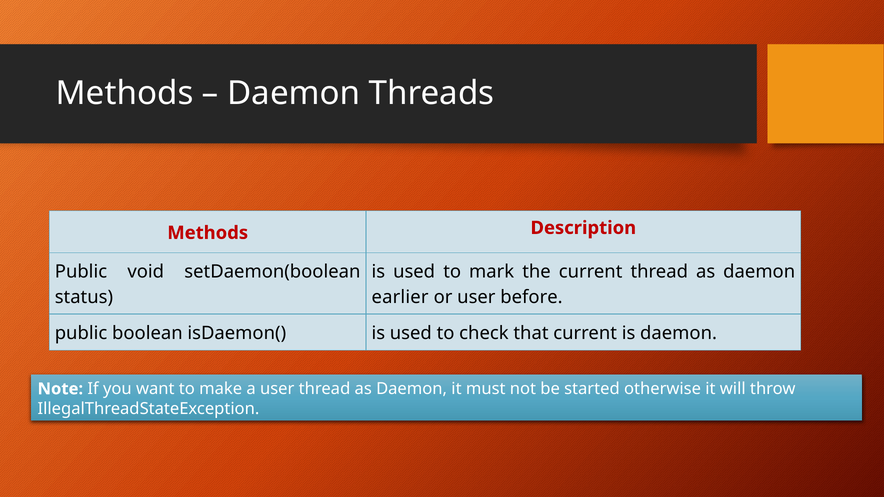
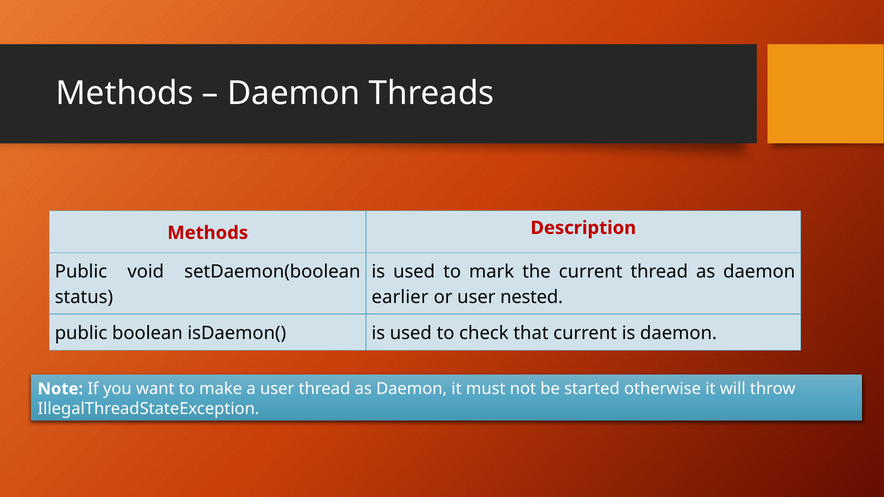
before: before -> nested
